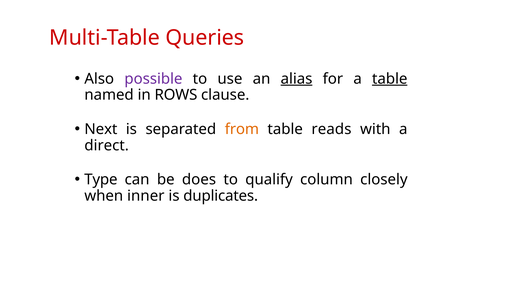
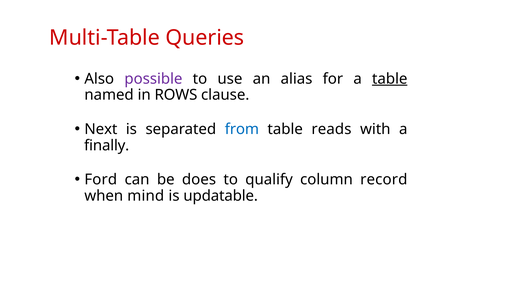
alias underline: present -> none
from colour: orange -> blue
direct: direct -> finally
Type: Type -> Ford
closely: closely -> record
inner: inner -> mind
duplicates: duplicates -> updatable
